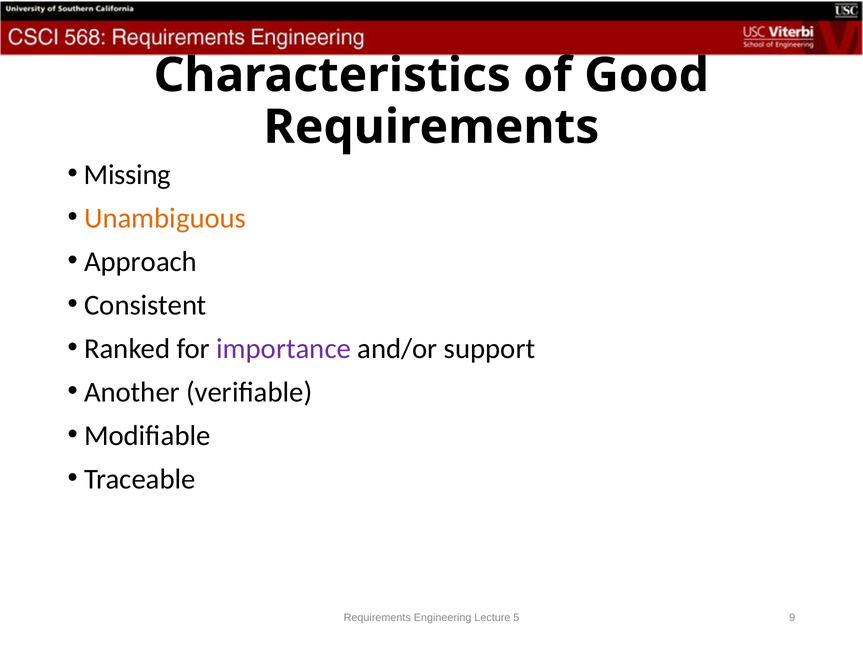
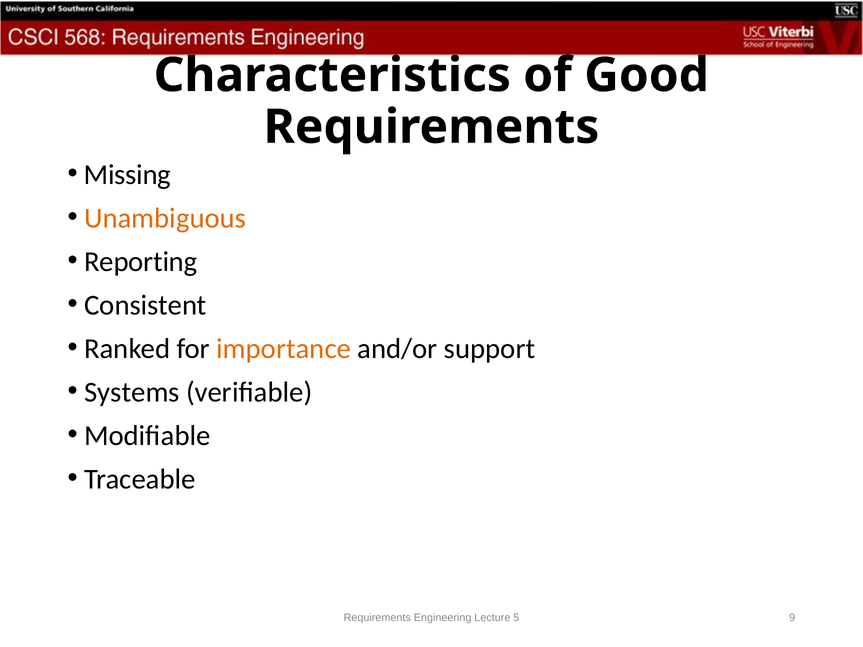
Approach: Approach -> Reporting
importance colour: purple -> orange
Another: Another -> Systems
